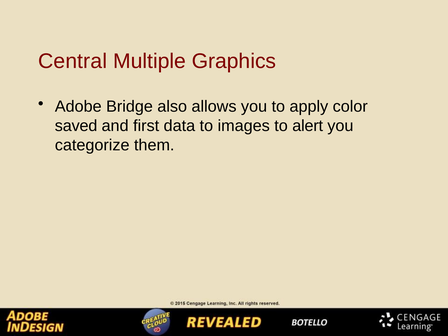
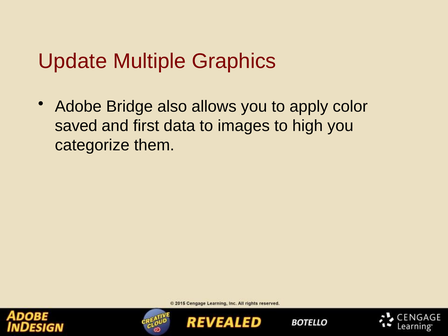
Central: Central -> Update
alert: alert -> high
